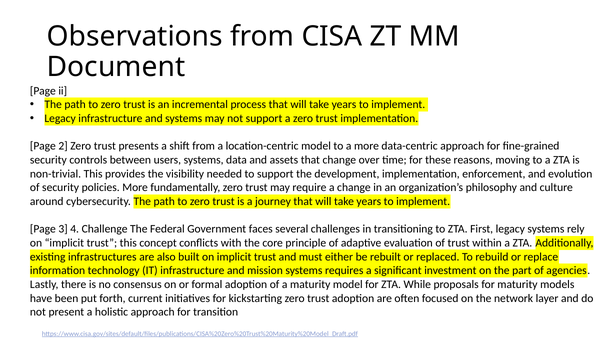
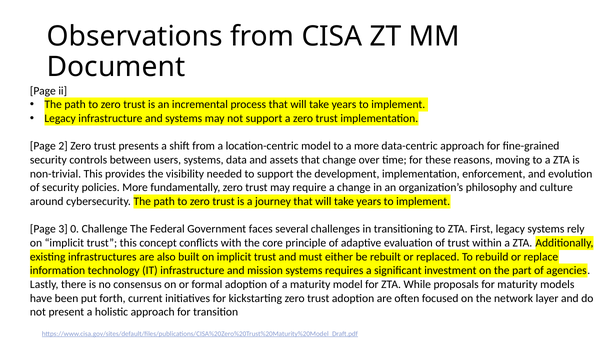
4: 4 -> 0
